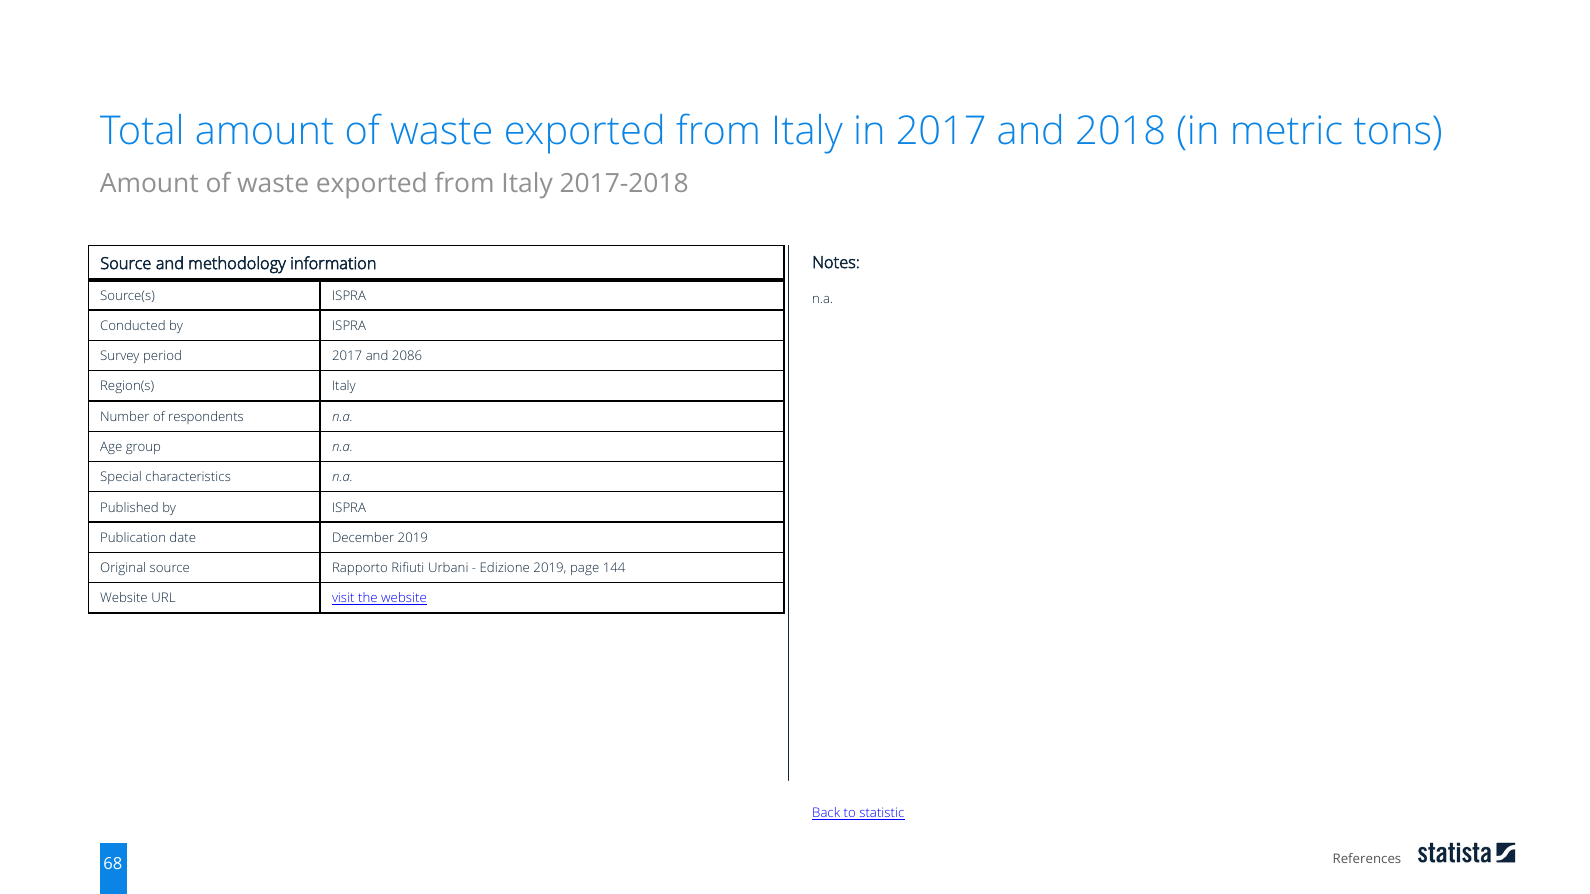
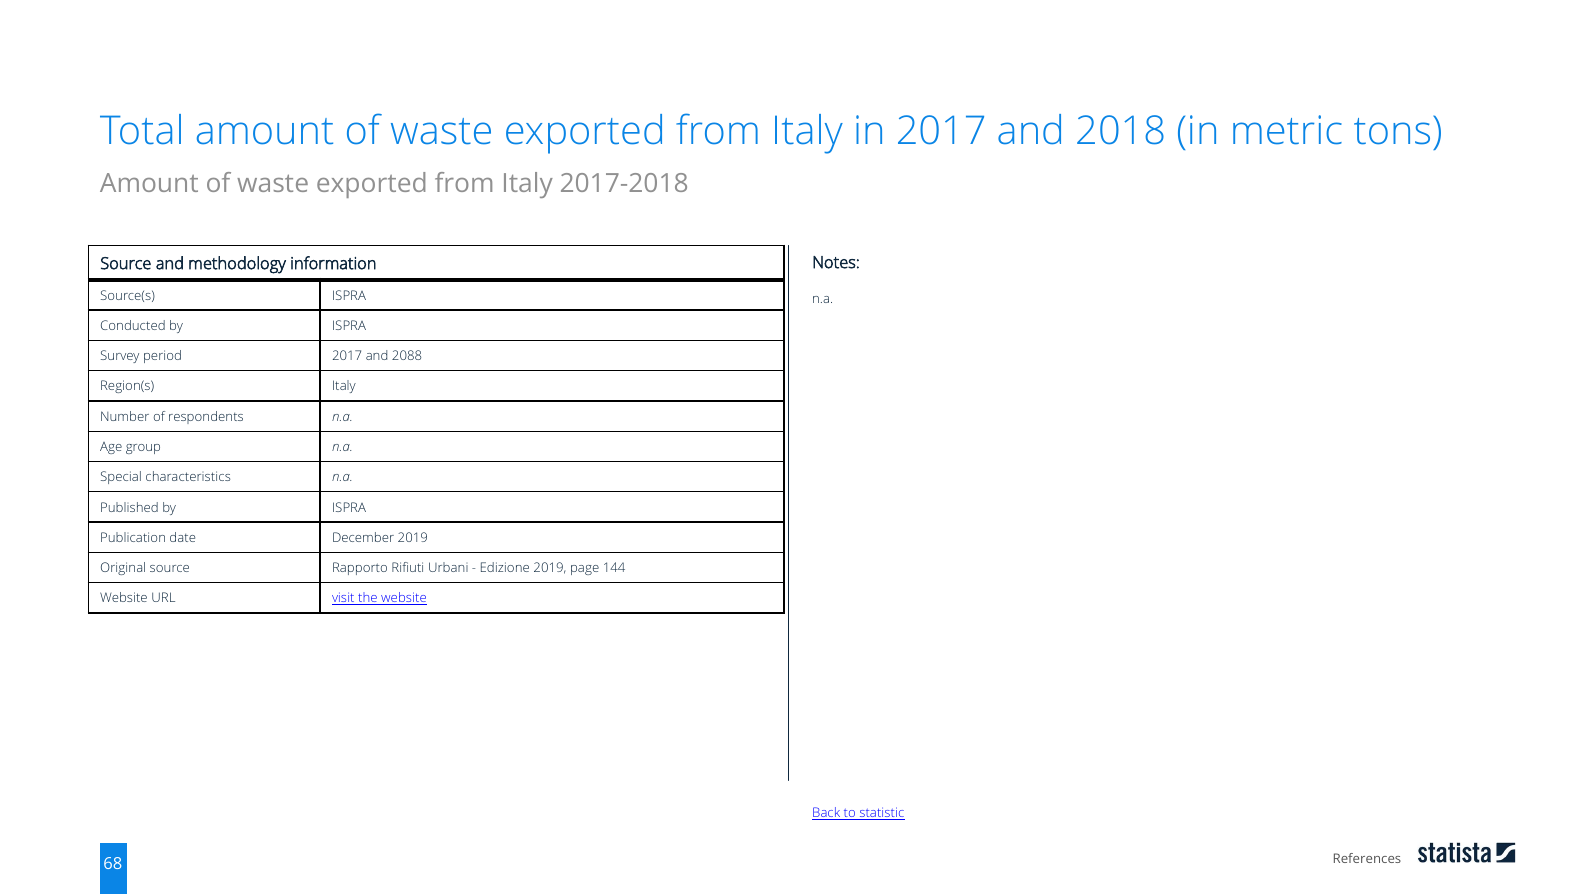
2086: 2086 -> 2088
